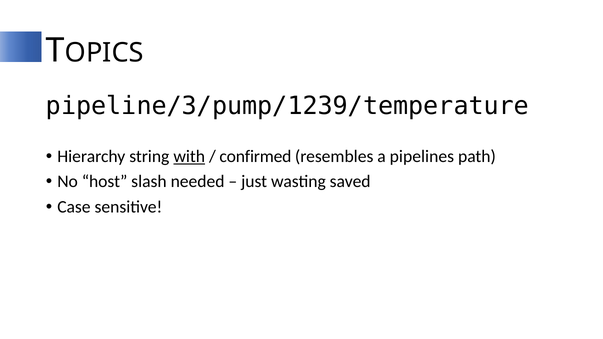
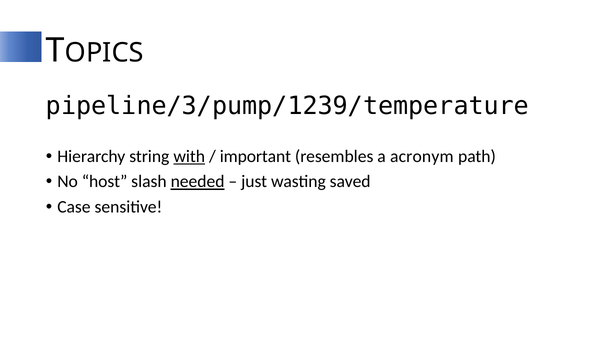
confirmed: confirmed -> important
pipelines: pipelines -> acronym
needed underline: none -> present
